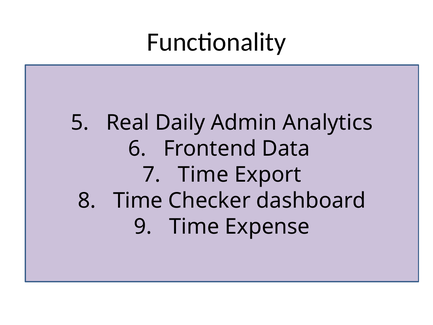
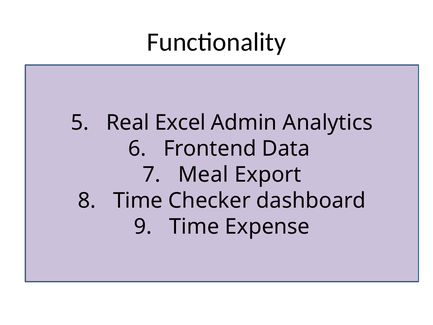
Daily: Daily -> Excel
Time at (203, 175): Time -> Meal
